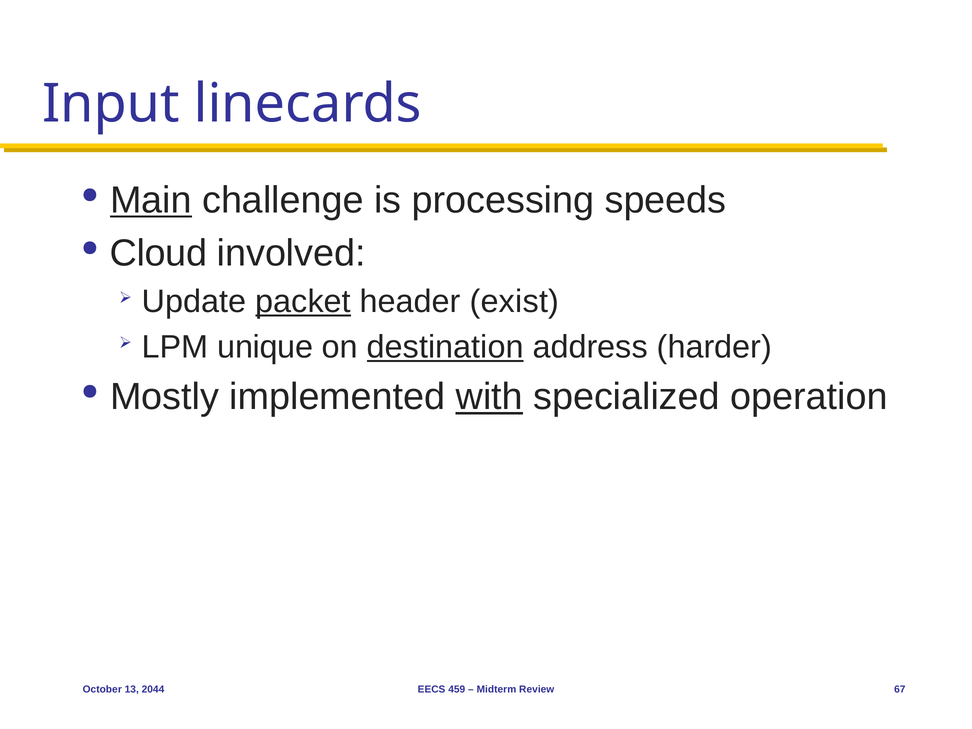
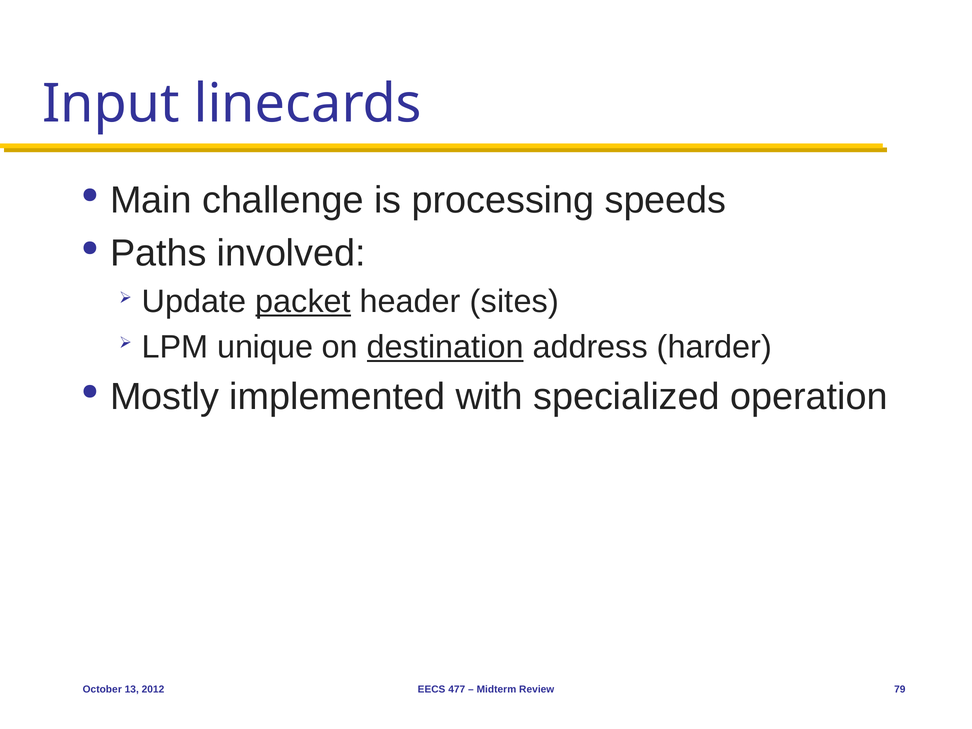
Main underline: present -> none
Cloud: Cloud -> Paths
exist: exist -> sites
with underline: present -> none
2044: 2044 -> 2012
459: 459 -> 477
67: 67 -> 79
